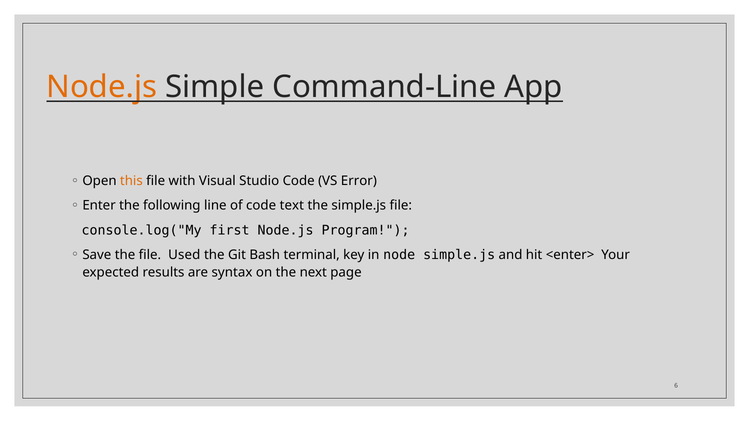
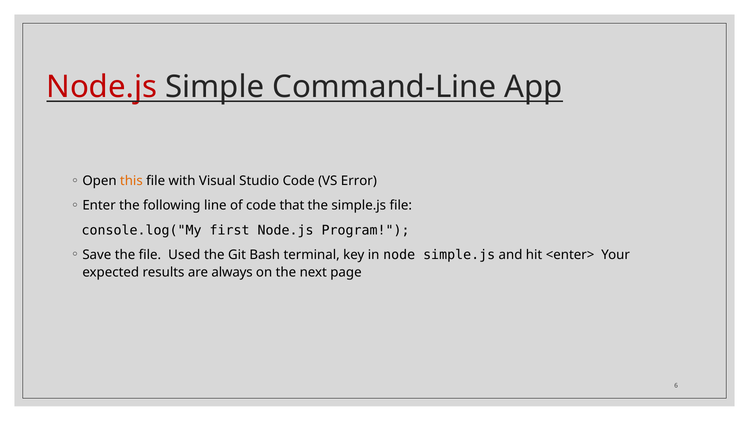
Node.js at (102, 87) colour: orange -> red
text: text -> that
syntax: syntax -> always
